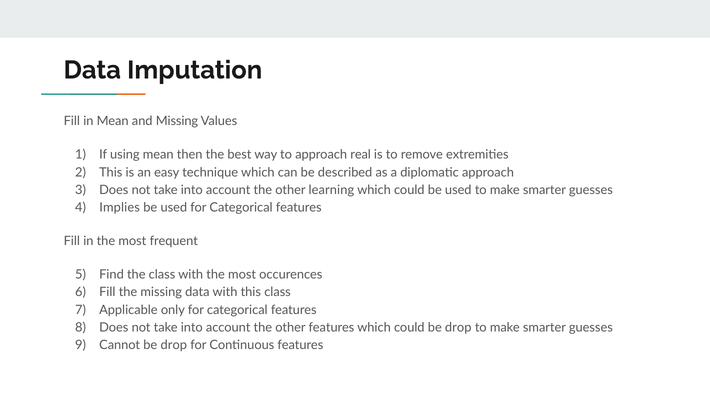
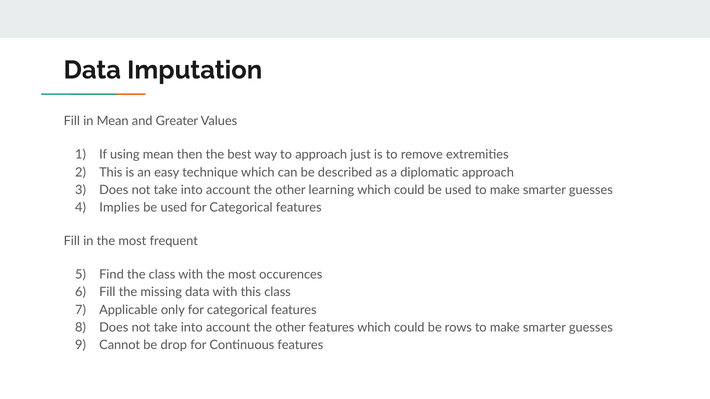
and Missing: Missing -> Greater
real: real -> just
could be drop: drop -> rows
